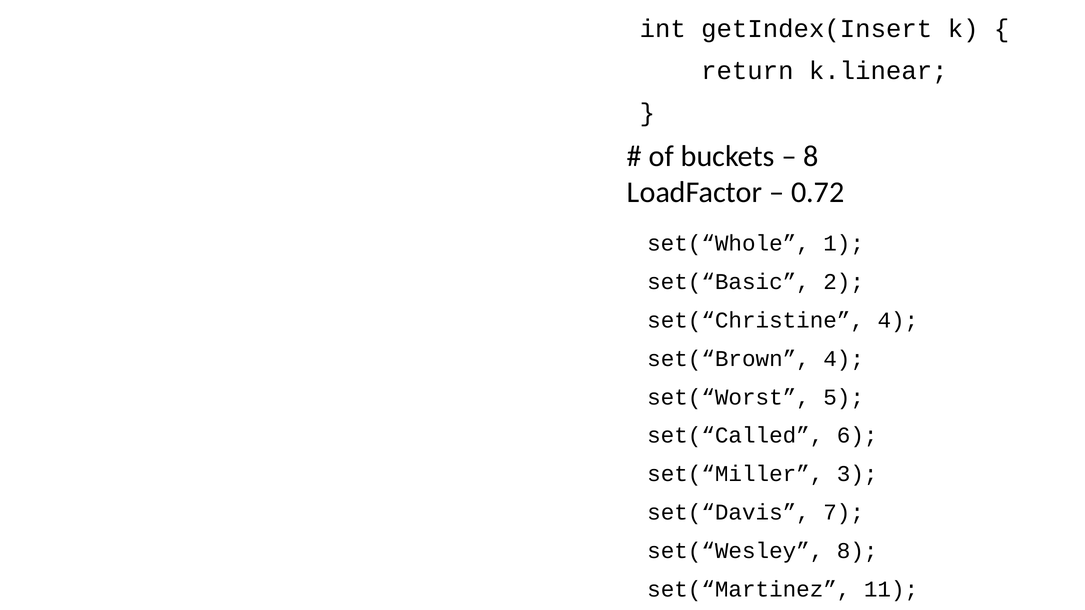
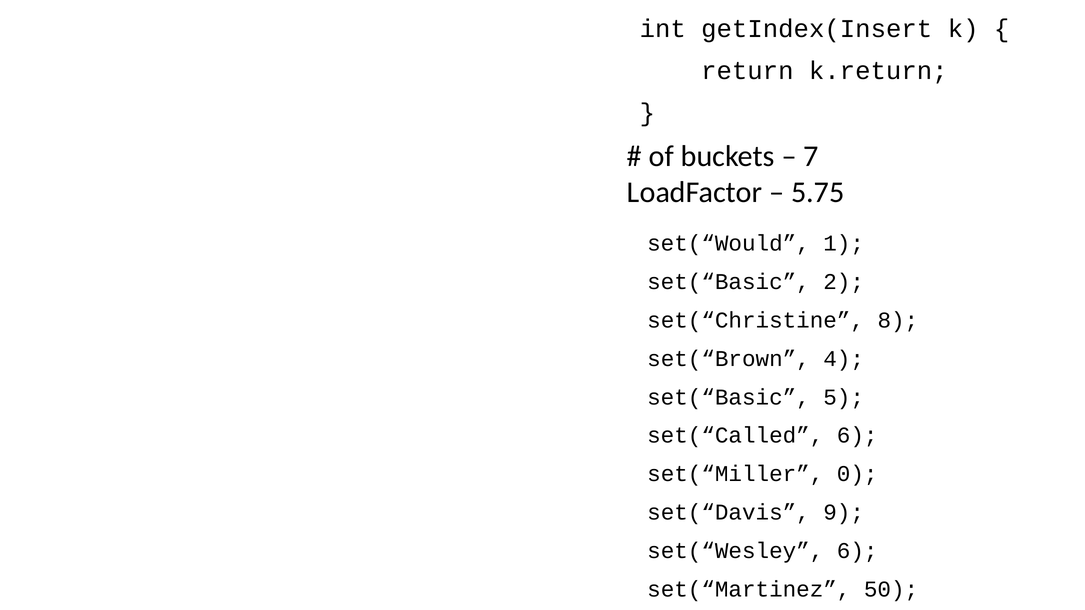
k.linear: k.linear -> k.return
8 at (811, 156): 8 -> 7
0.72: 0.72 -> 5.75
set(“Whole: set(“Whole -> set(“Would
set(“Christine 4: 4 -> 8
set(“Worst at (728, 397): set(“Worst -> set(“Basic
3: 3 -> 0
7: 7 -> 9
set(“Wesley 8: 8 -> 6
11: 11 -> 50
